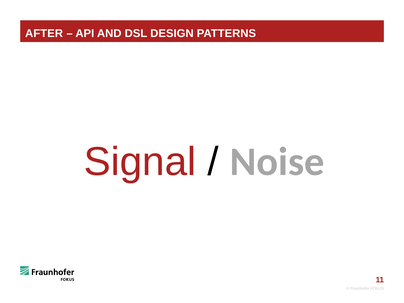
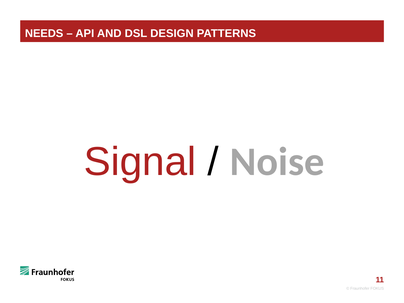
AFTER: AFTER -> NEEDS
